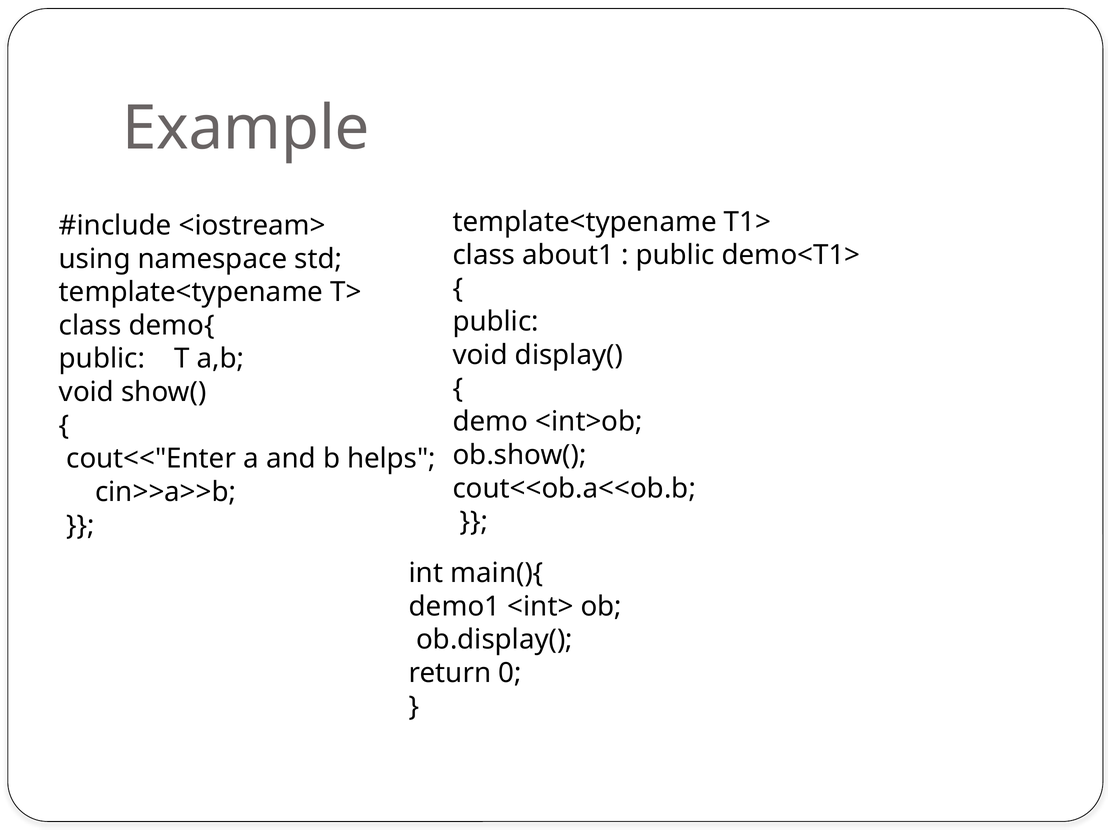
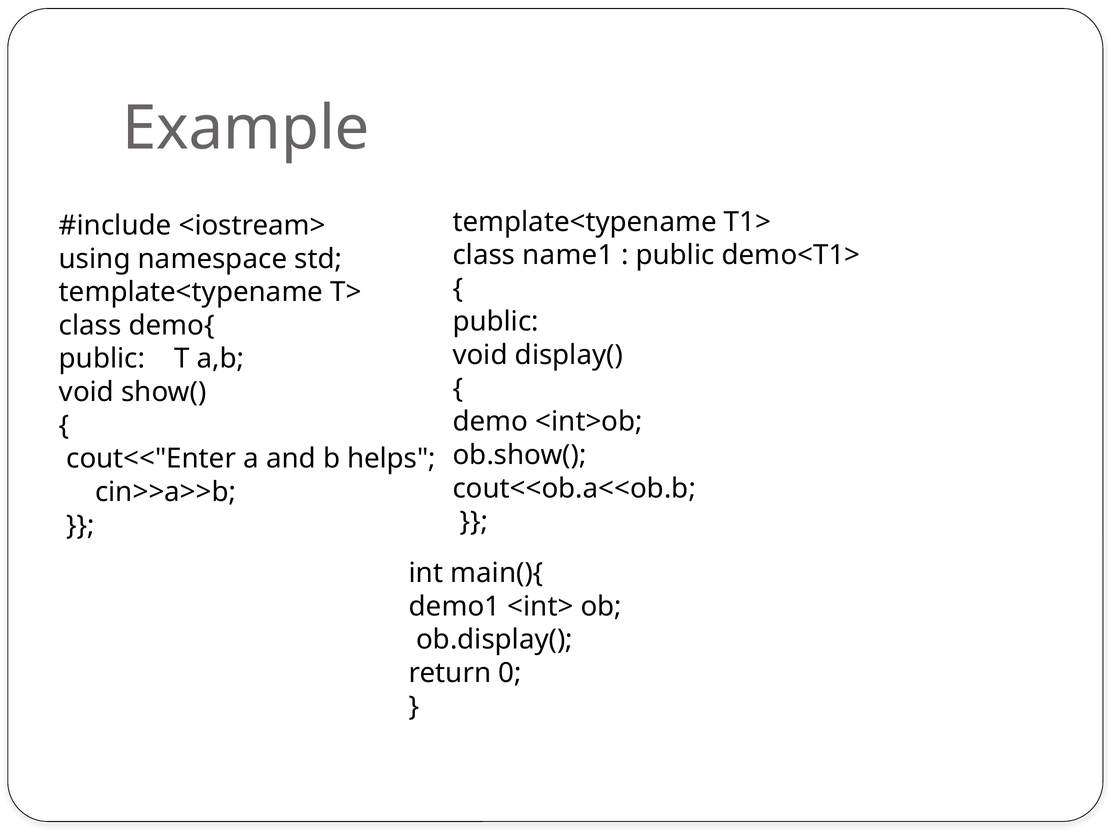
about1: about1 -> name1
